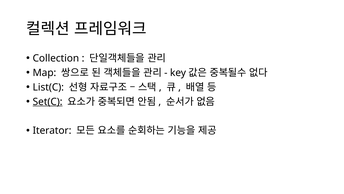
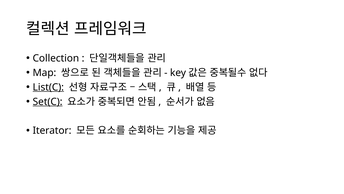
List(C underline: none -> present
